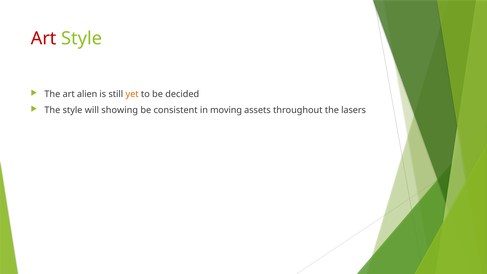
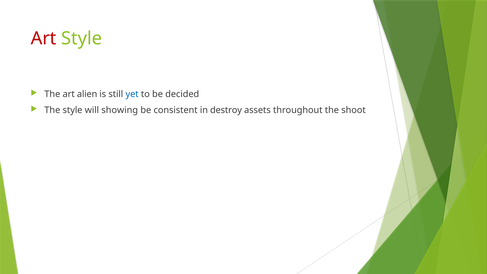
yet colour: orange -> blue
moving: moving -> destroy
lasers: lasers -> shoot
